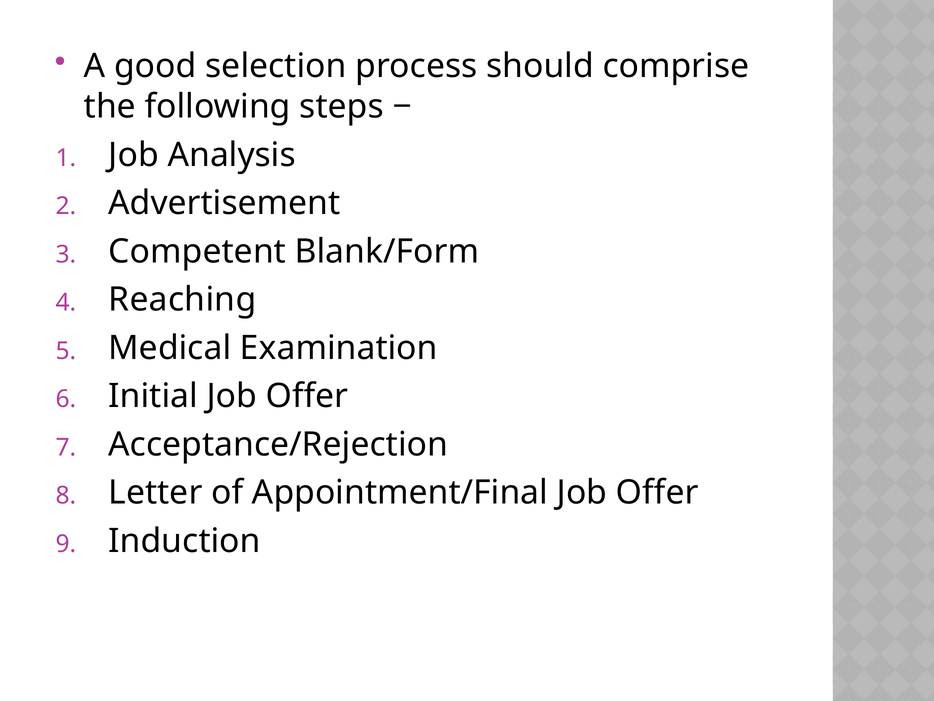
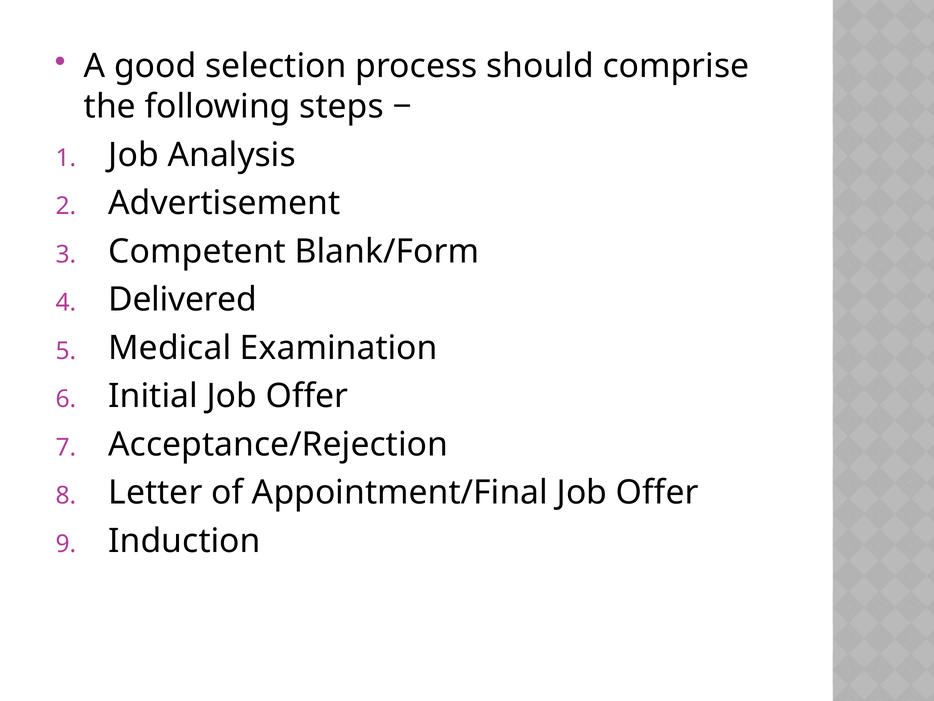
Reaching: Reaching -> Delivered
